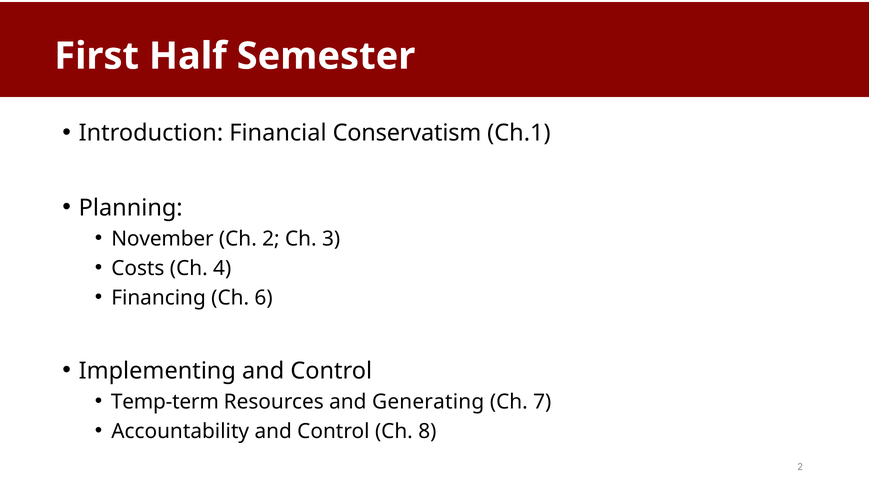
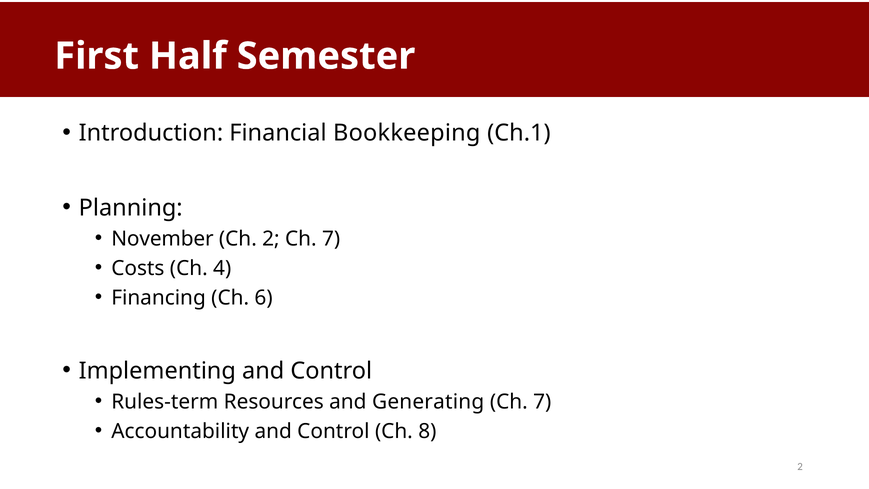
Conservatism: Conservatism -> Bookkeeping
2 Ch 3: 3 -> 7
Temp-term: Temp-term -> Rules-term
